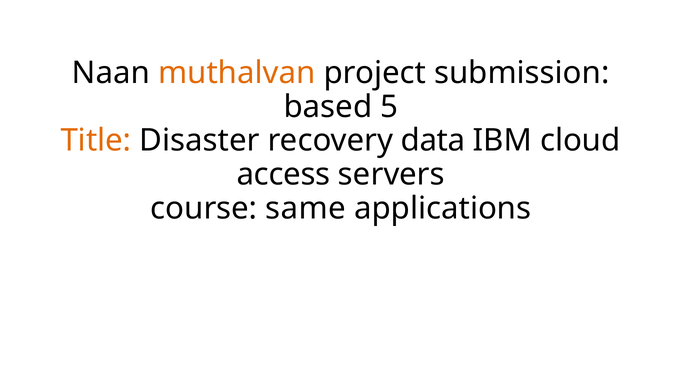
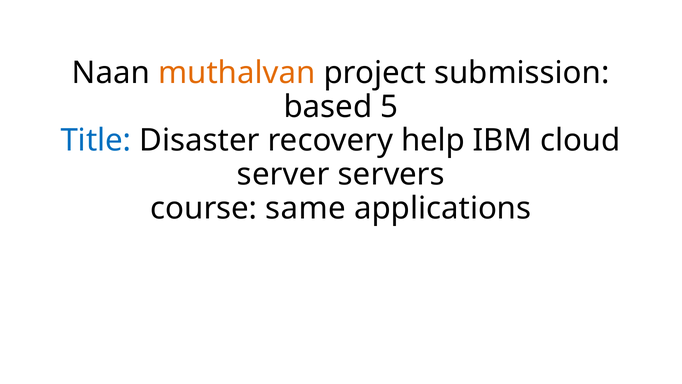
Title colour: orange -> blue
data: data -> help
access: access -> server
